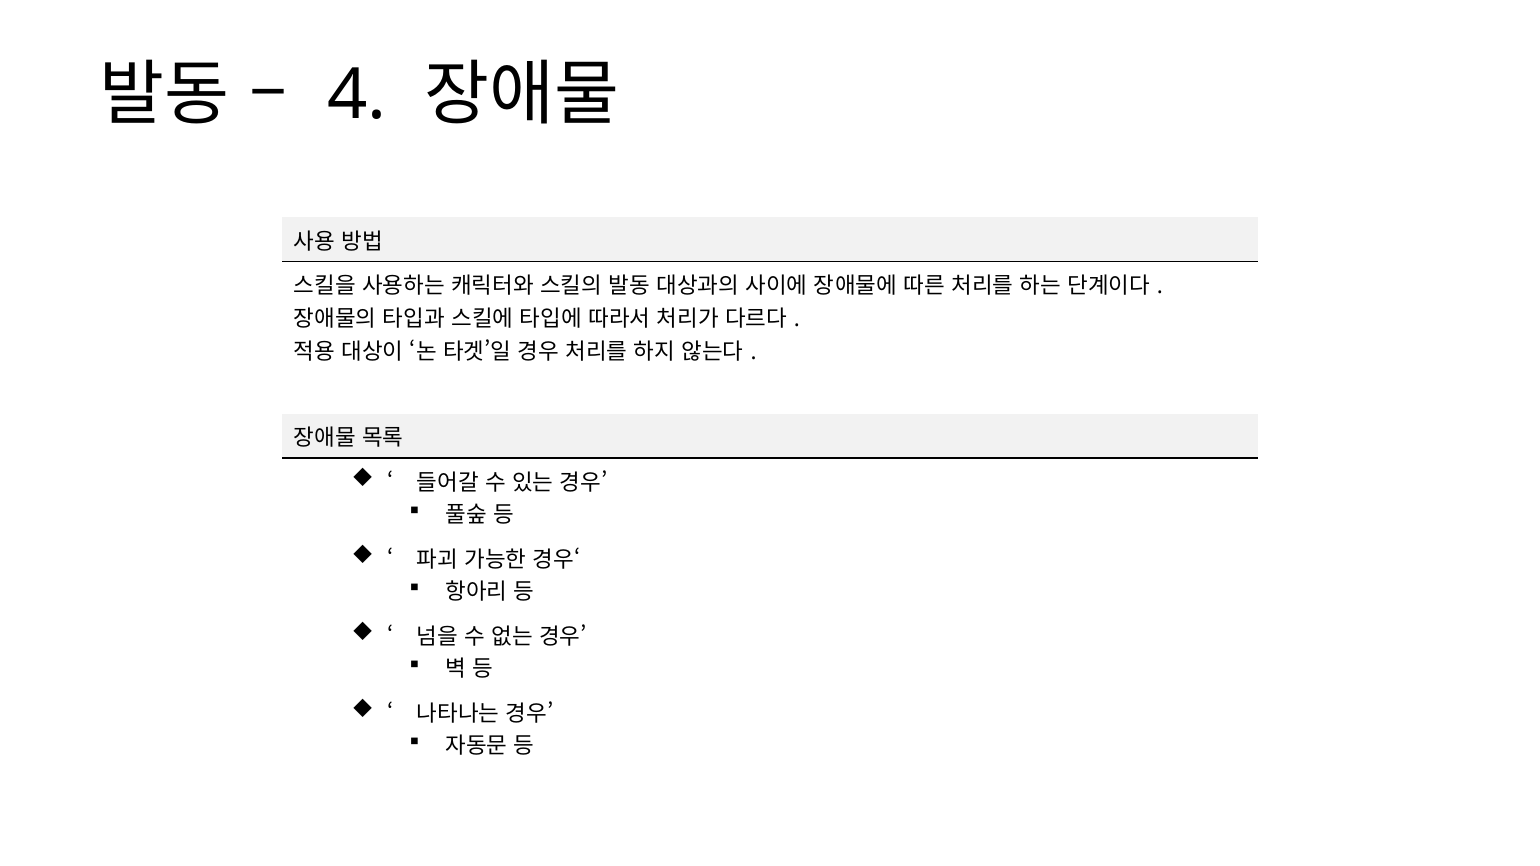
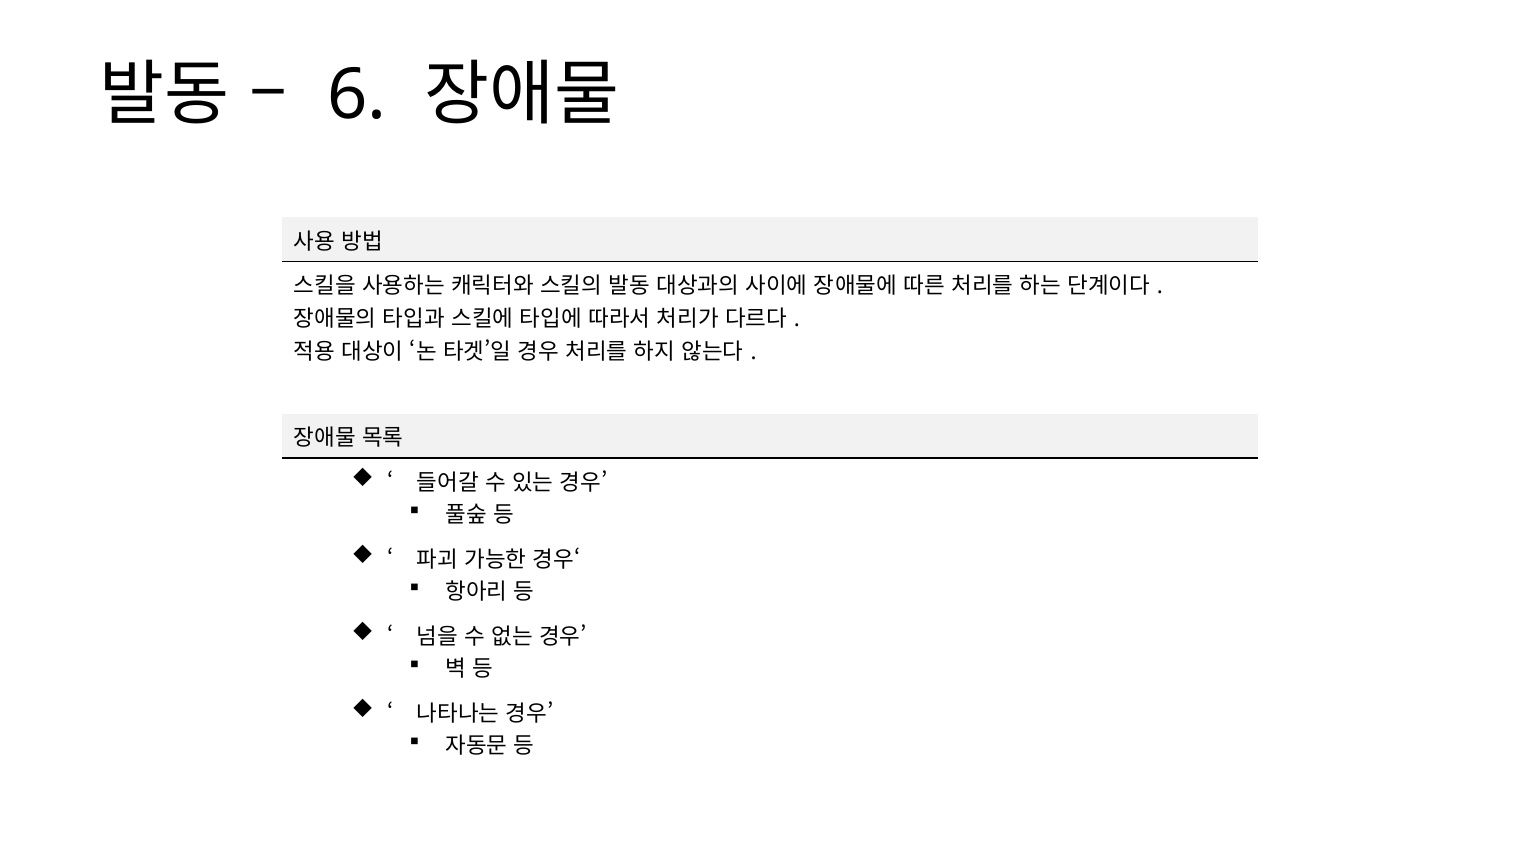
4: 4 -> 6
